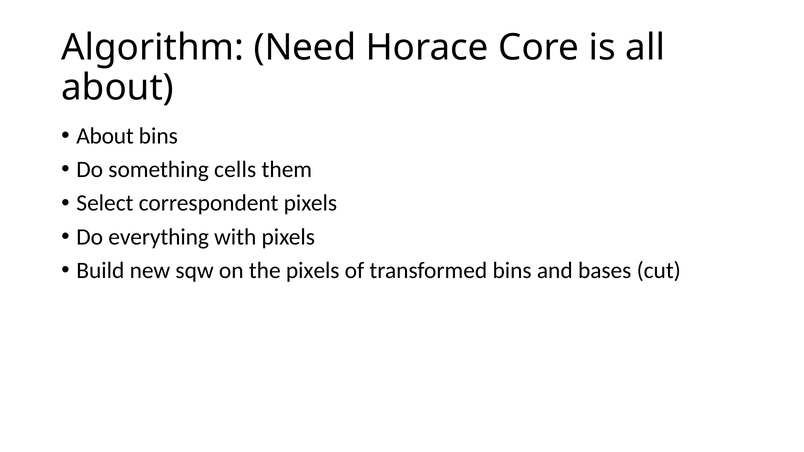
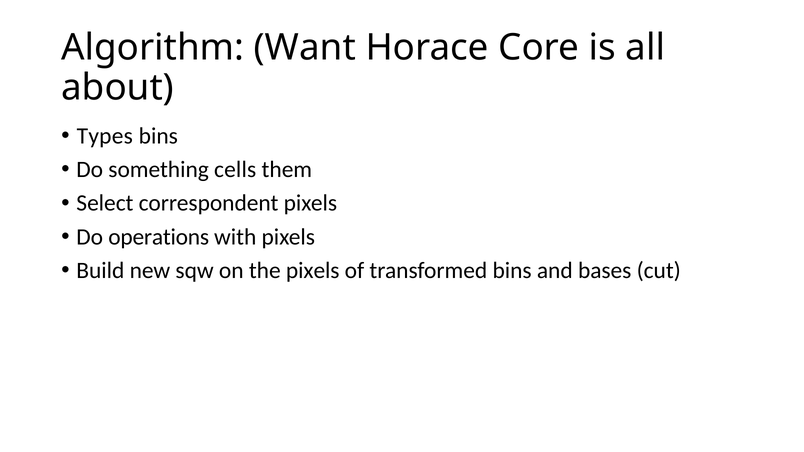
Need: Need -> Want
About at (105, 136): About -> Types
everything: everything -> operations
